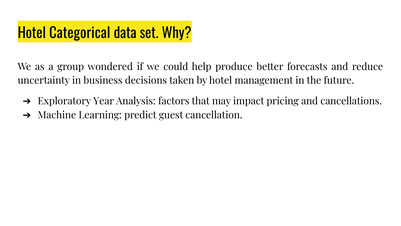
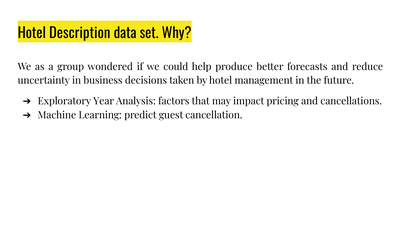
Categorical: Categorical -> Description
